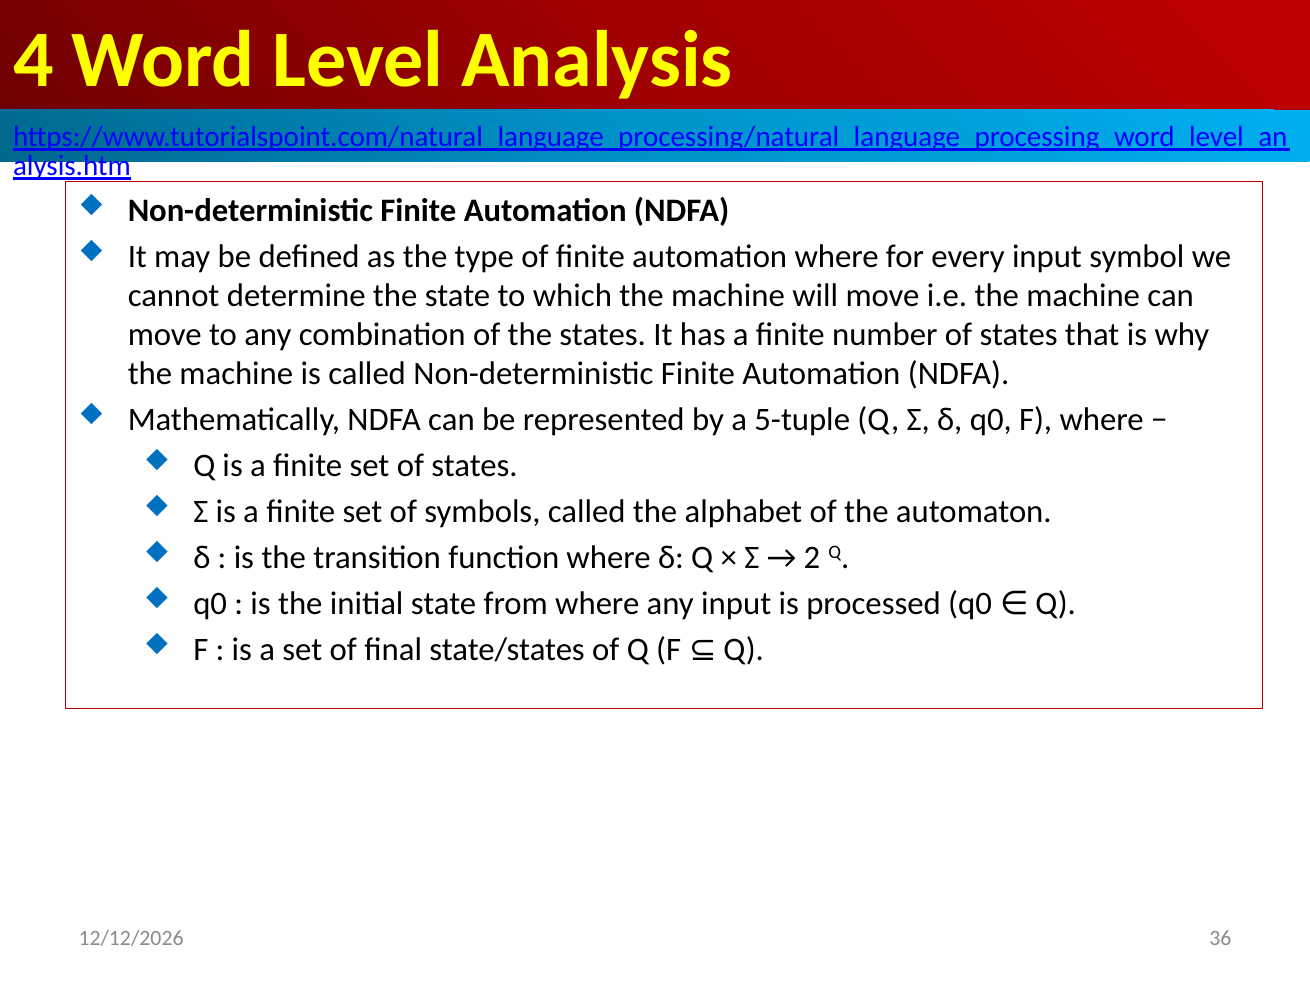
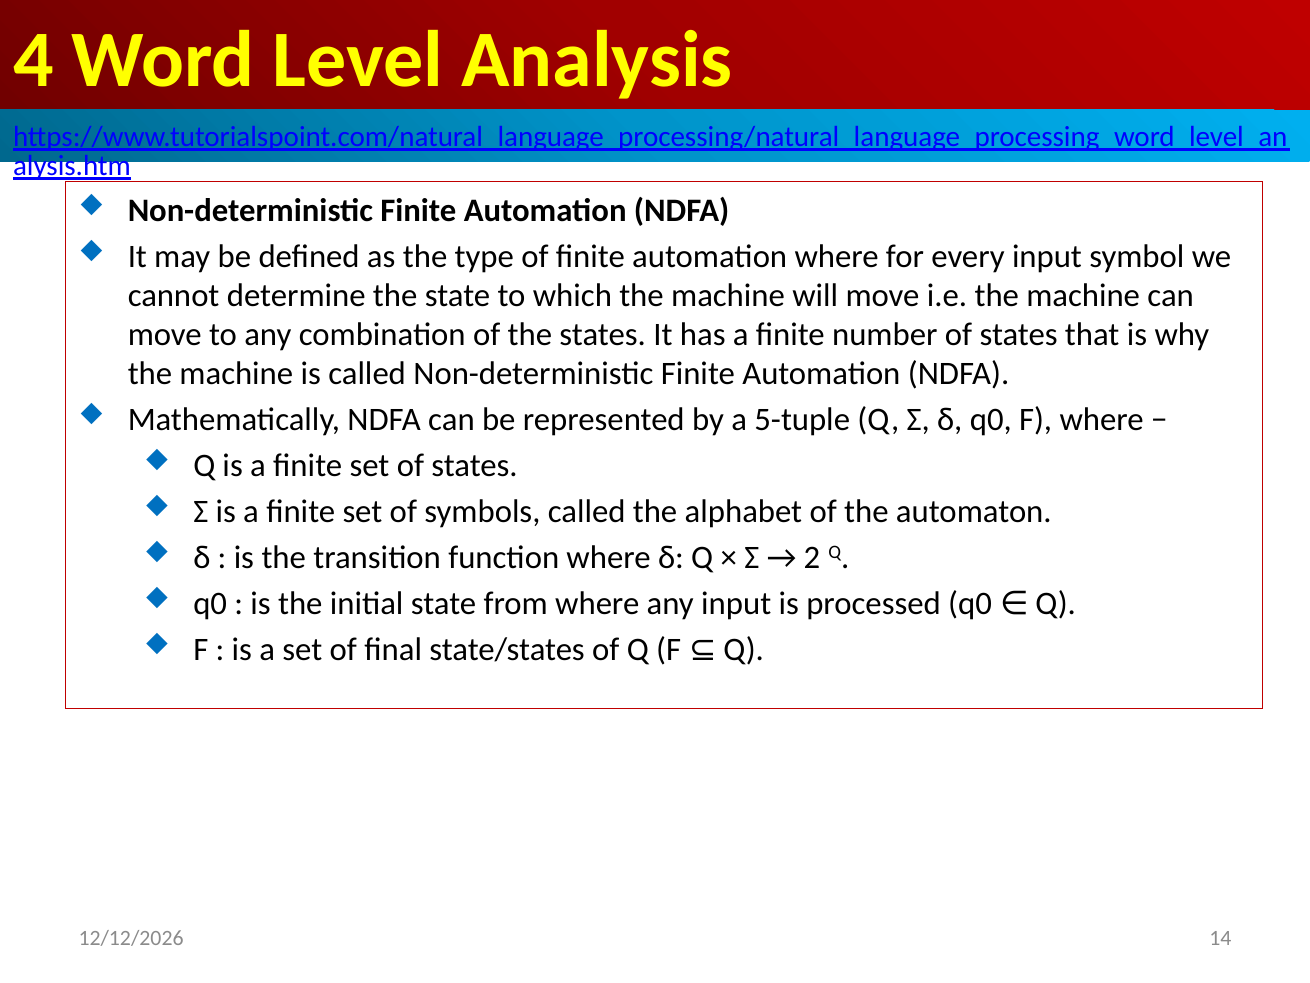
36: 36 -> 14
